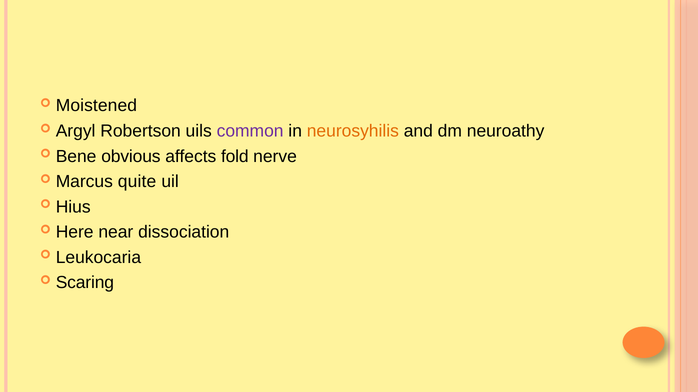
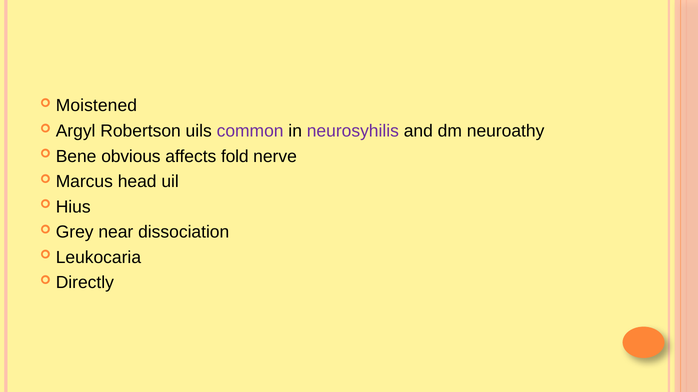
neurosyhilis colour: orange -> purple
quite: quite -> head
Here: Here -> Grey
Scaring: Scaring -> Directly
